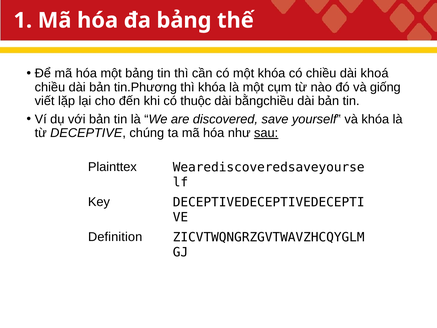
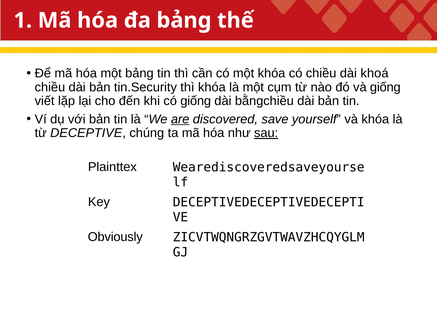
tin.Phương: tin.Phương -> tin.Security
có thuộc: thuộc -> giống
are underline: none -> present
Definition: Definition -> Obviously
